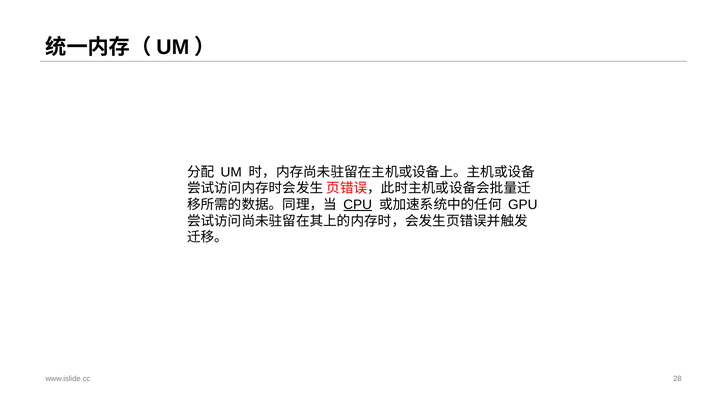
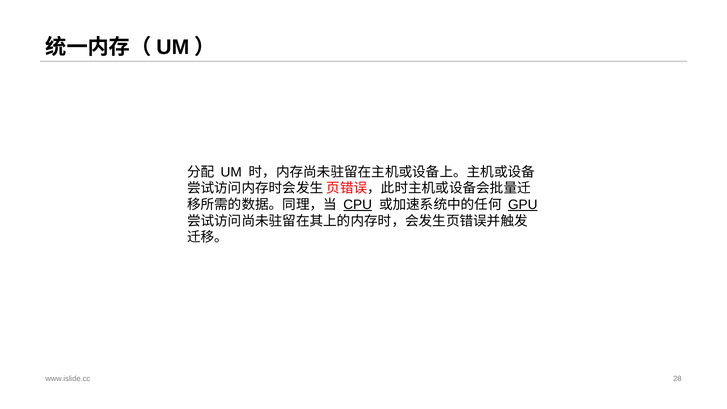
GPU underline: none -> present
